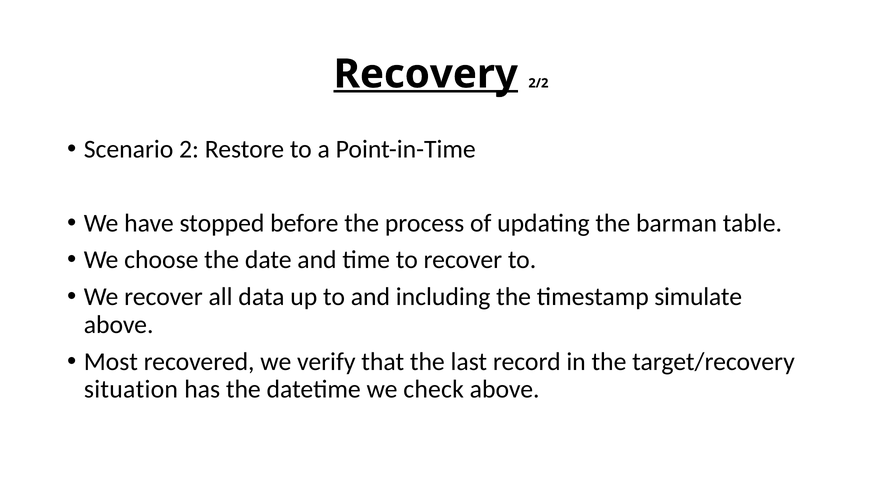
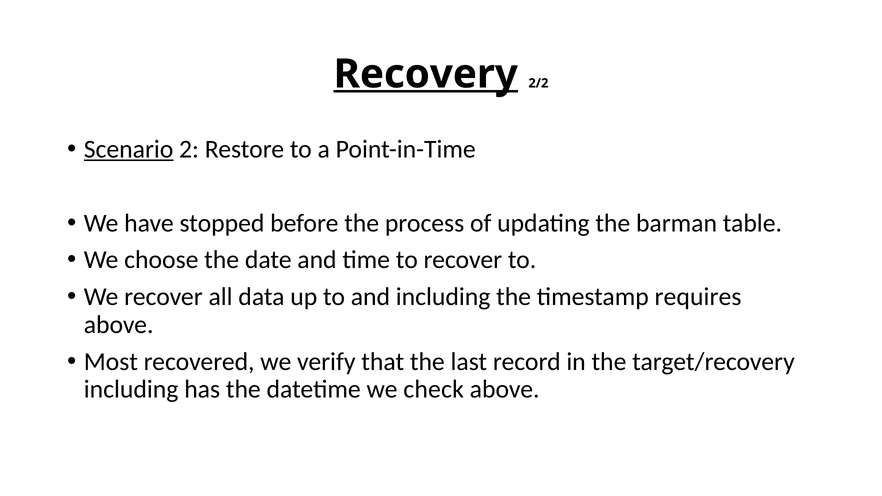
Scenario underline: none -> present
simulate: simulate -> requires
situation at (131, 390): situation -> including
